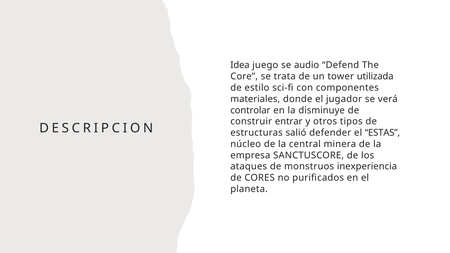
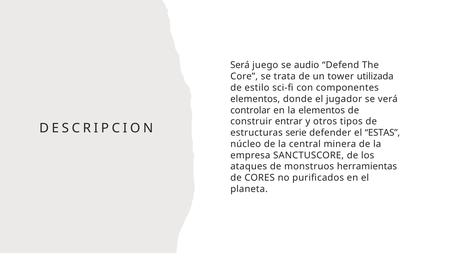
Idea: Idea -> Será
materiales at (255, 99): materiales -> elementos
la disminuye: disminuye -> elementos
salió: salió -> serie
inexperiencia: inexperiencia -> herramientas
